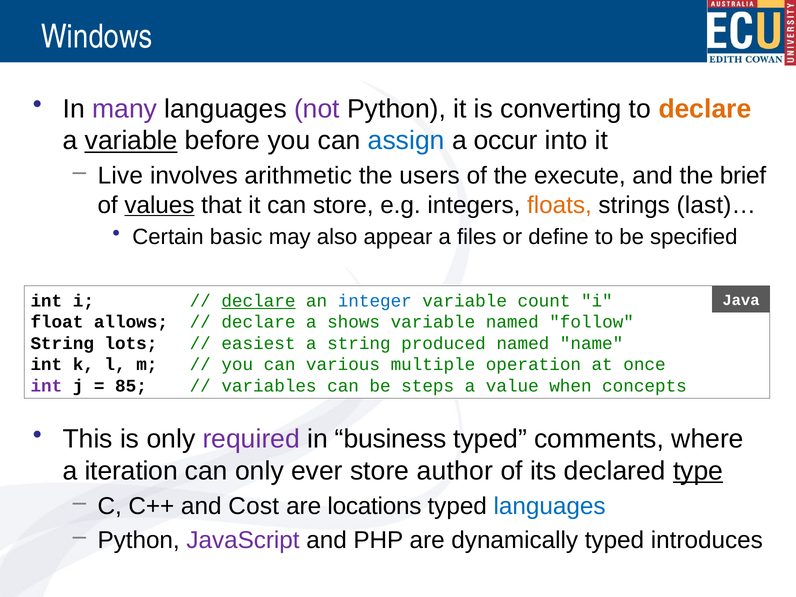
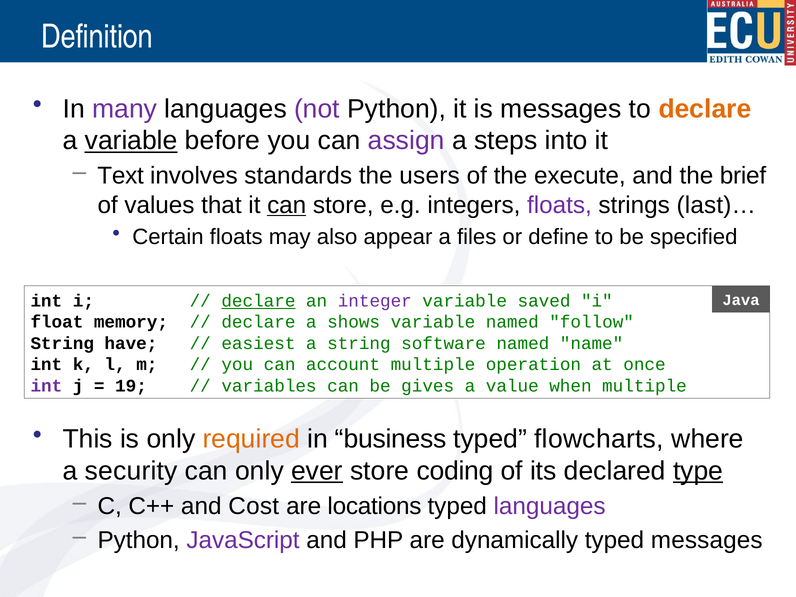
Windows: Windows -> Definition
is converting: converting -> messages
assign colour: blue -> purple
occur: occur -> steps
Live: Live -> Text
arithmetic: arithmetic -> standards
values underline: present -> none
can at (287, 205) underline: none -> present
floats at (559, 205) colour: orange -> purple
Certain basic: basic -> floats
integer colour: blue -> purple
count: count -> saved
allows: allows -> memory
lots: lots -> have
produced: produced -> software
various: various -> account
85: 85 -> 19
steps: steps -> gives
when concepts: concepts -> multiple
required colour: purple -> orange
comments: comments -> flowcharts
iteration: iteration -> security
ever underline: none -> present
author: author -> coding
languages at (550, 506) colour: blue -> purple
typed introduces: introduces -> messages
